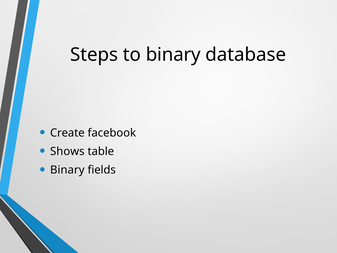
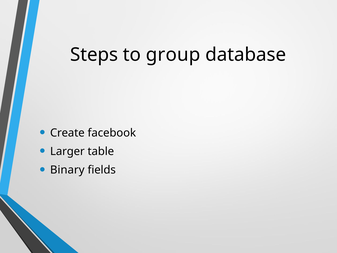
to binary: binary -> group
Shows: Shows -> Larger
